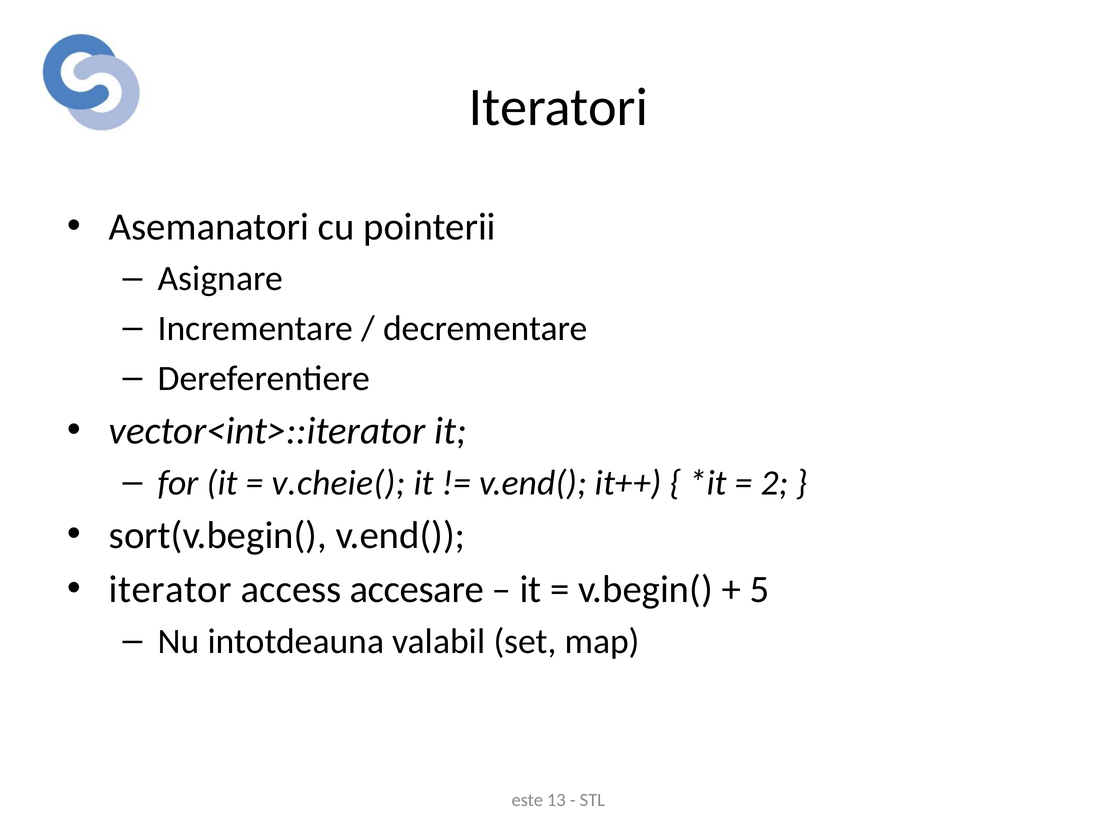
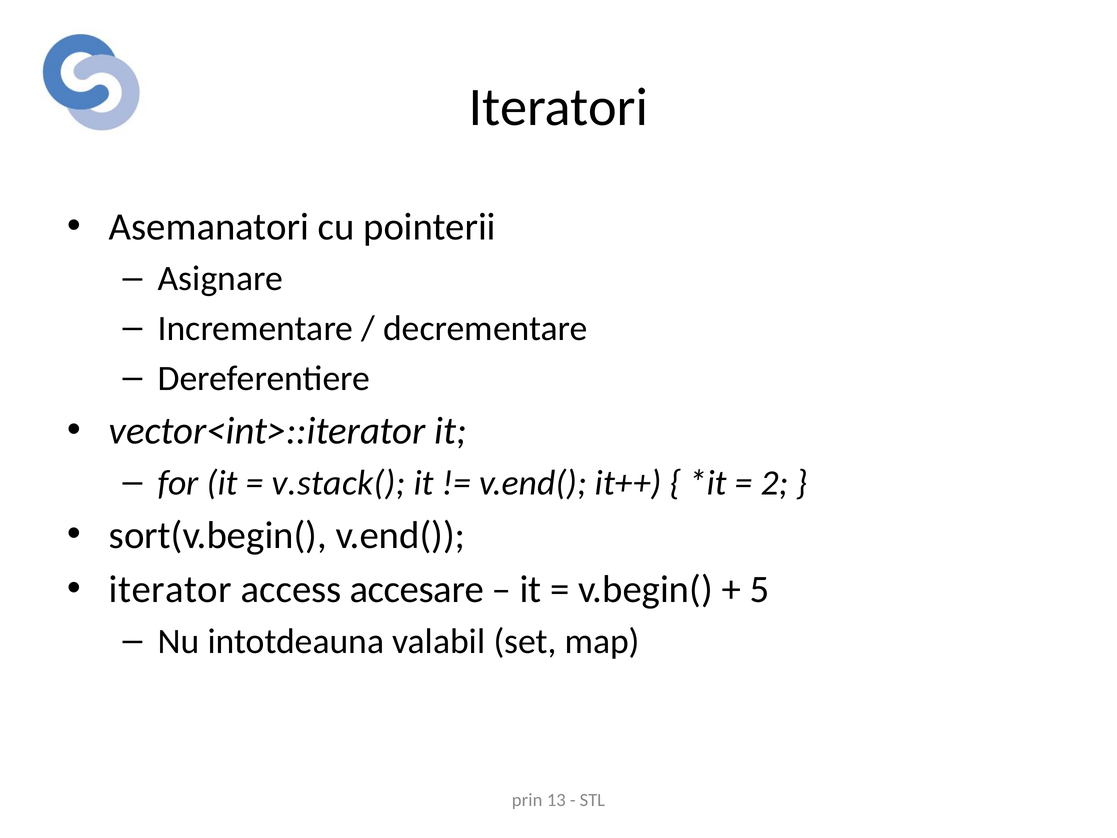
v.cheie(: v.cheie( -> v.stack(
este: este -> prin
